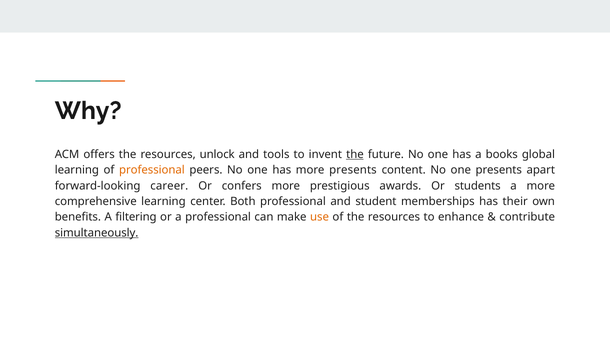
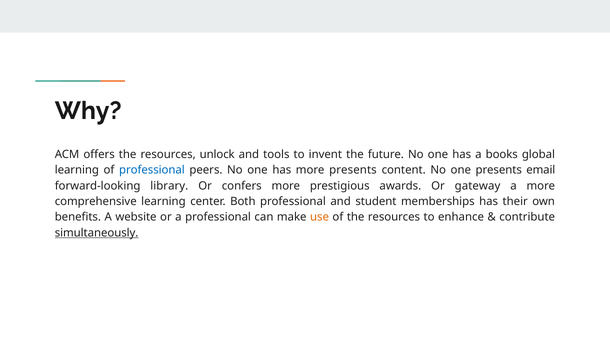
the at (355, 154) underline: present -> none
professional at (152, 170) colour: orange -> blue
apart: apart -> email
career: career -> library
students: students -> gateway
filtering: filtering -> website
